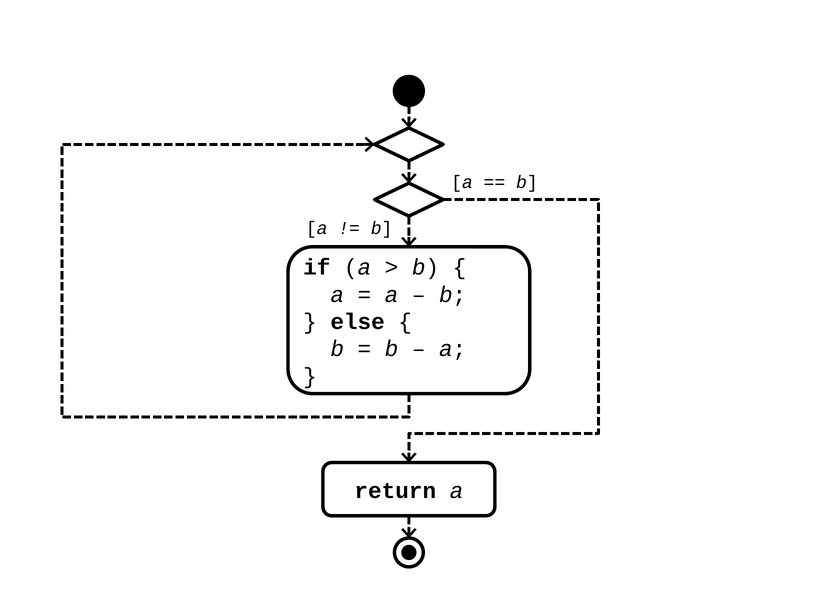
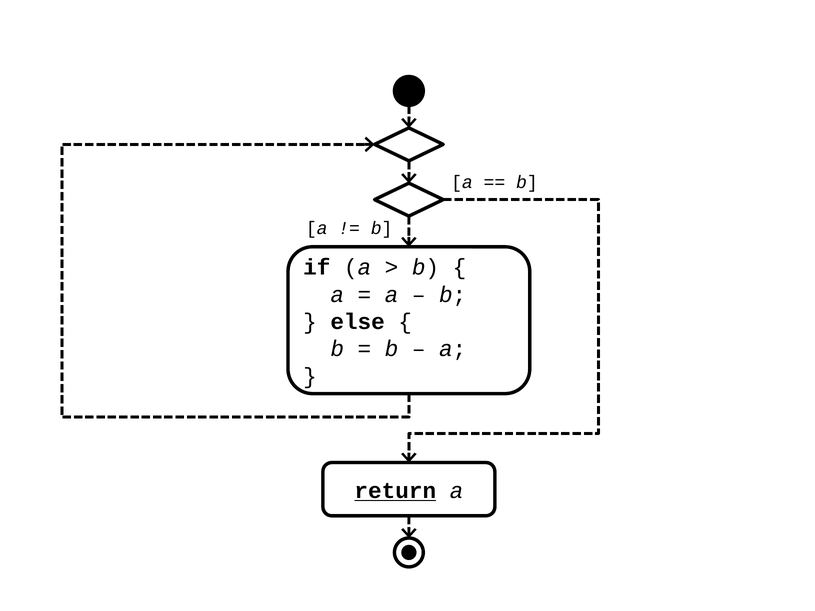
return underline: none -> present
